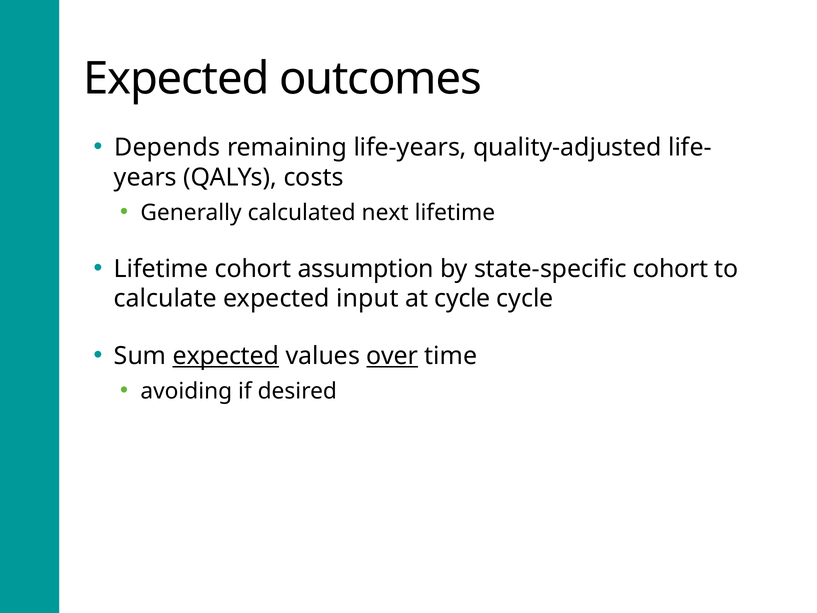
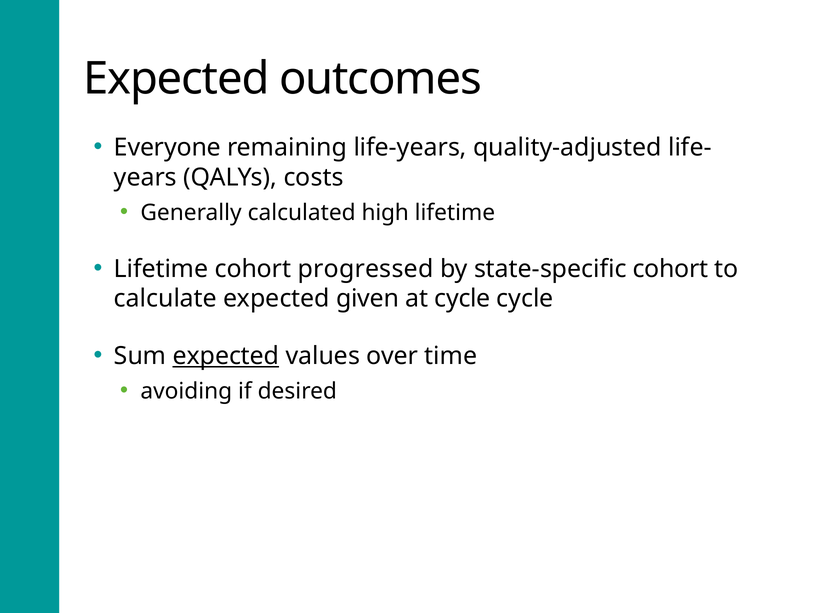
Depends: Depends -> Everyone
next: next -> high
assumption: assumption -> progressed
input: input -> given
over underline: present -> none
